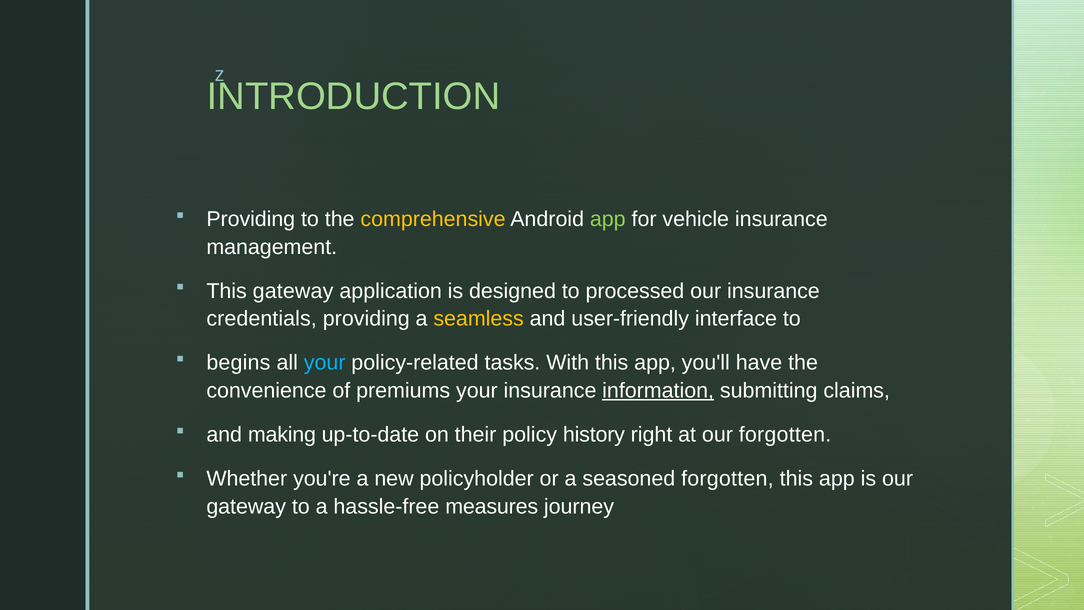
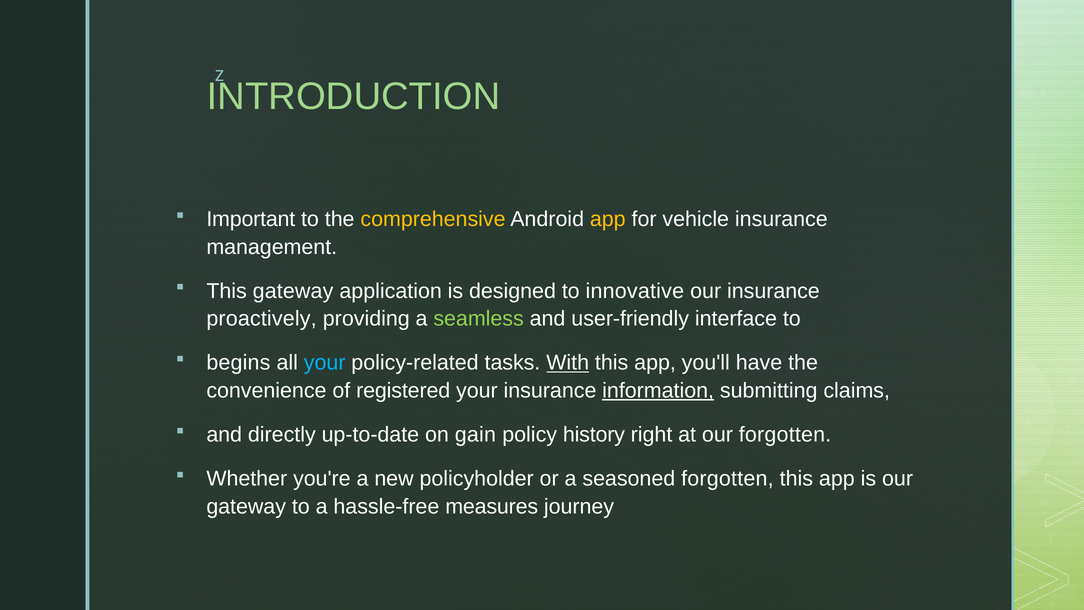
Providing at (251, 219): Providing -> Important
app at (608, 219) colour: light green -> yellow
processed: processed -> innovative
credentials: credentials -> proactively
seamless colour: yellow -> light green
With underline: none -> present
premiums: premiums -> registered
making: making -> directly
their: their -> gain
